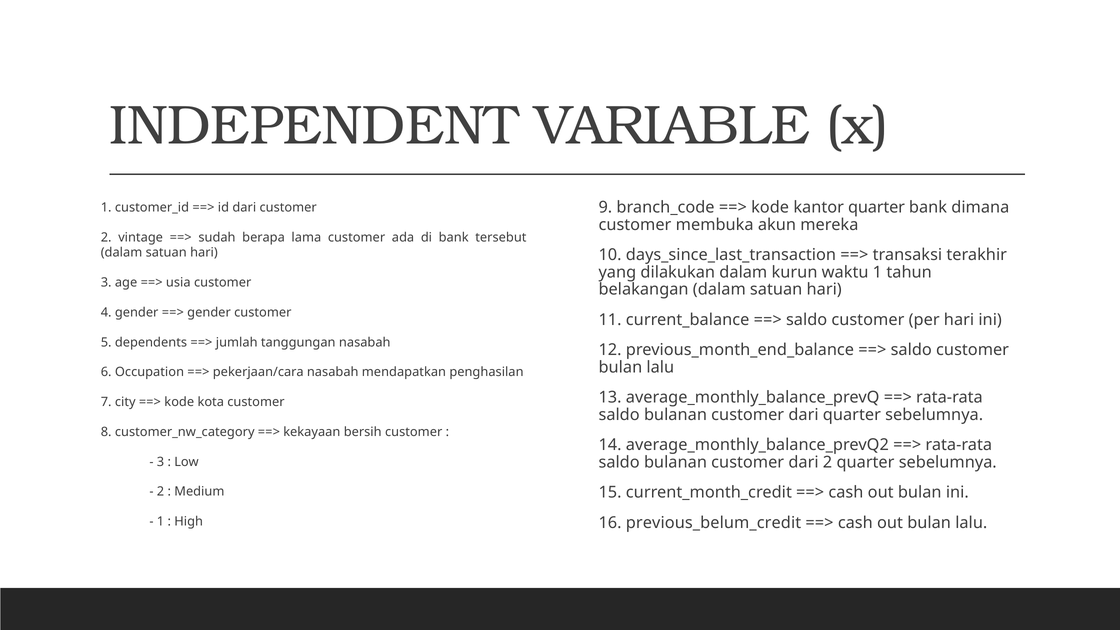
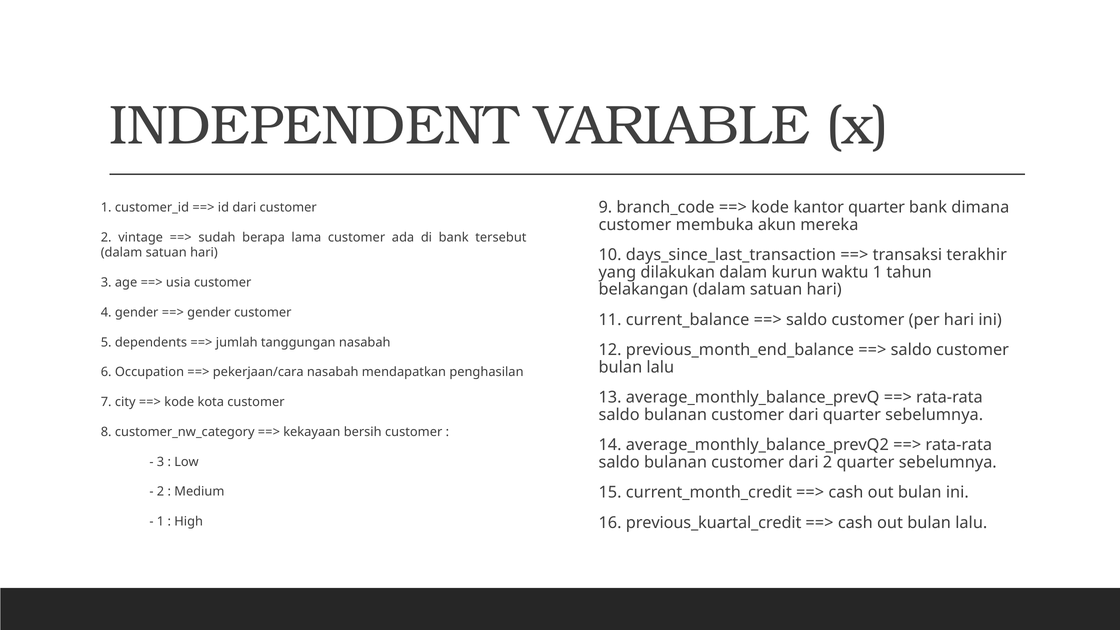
previous_belum_credit: previous_belum_credit -> previous_kuartal_credit
